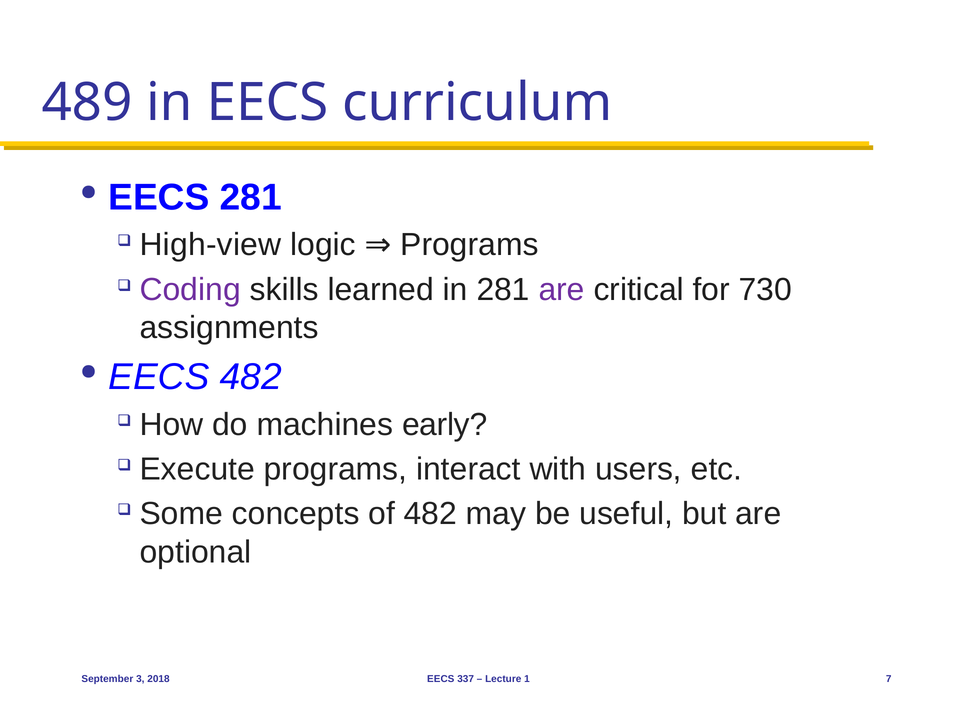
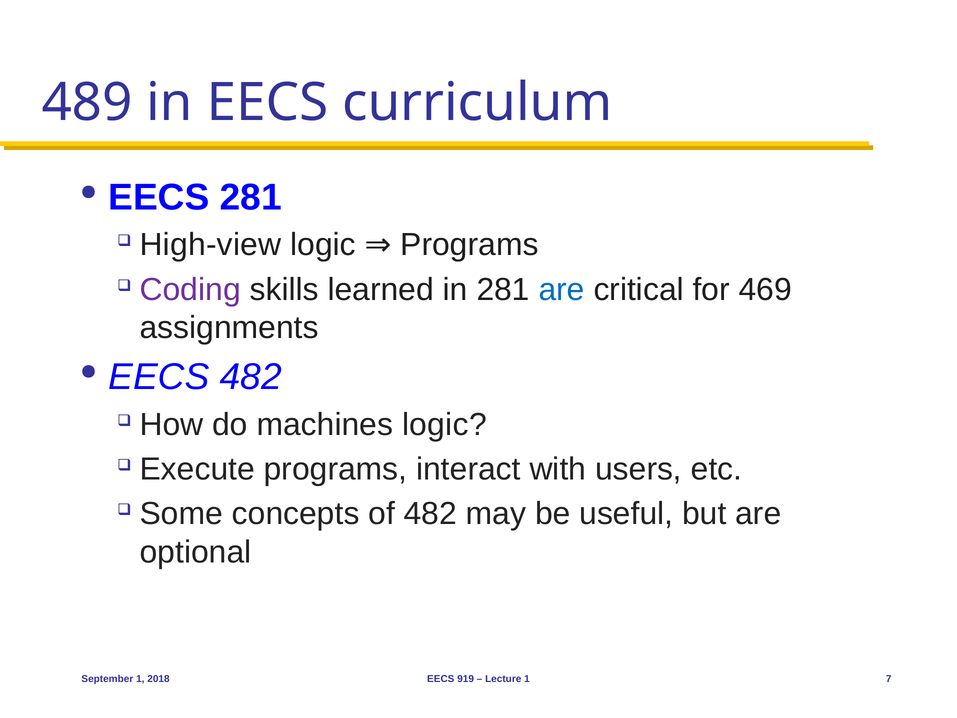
are at (562, 289) colour: purple -> blue
730: 730 -> 469
machines early: early -> logic
September 3: 3 -> 1
337: 337 -> 919
